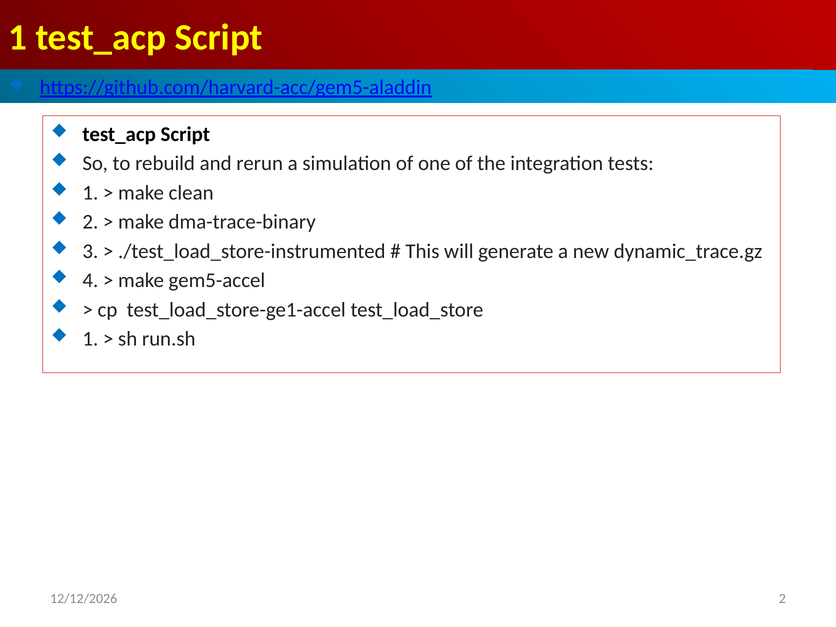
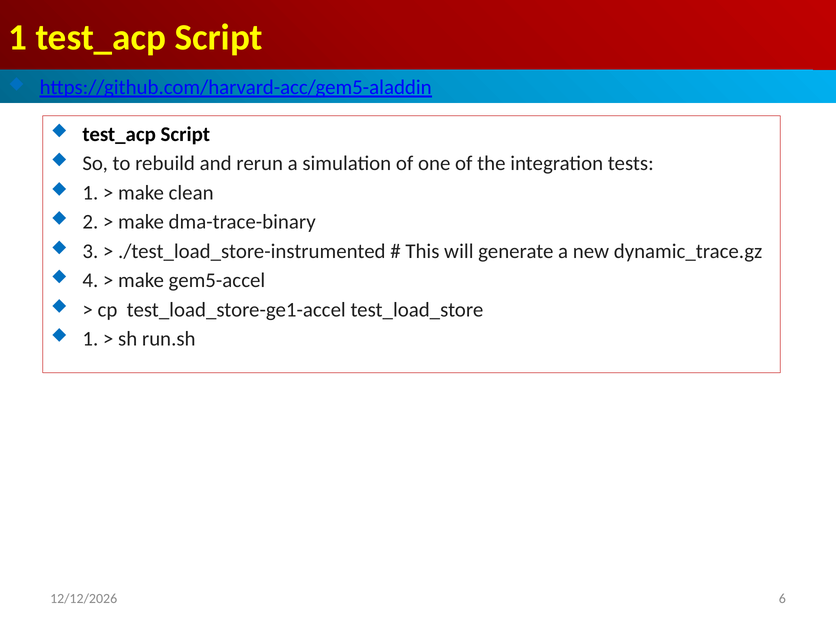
2 at (782, 599): 2 -> 6
